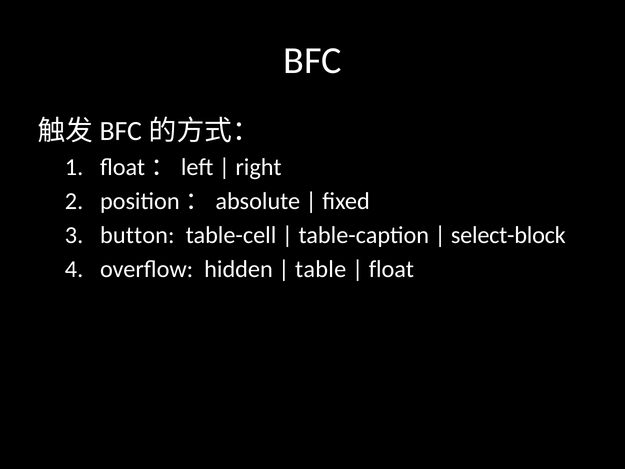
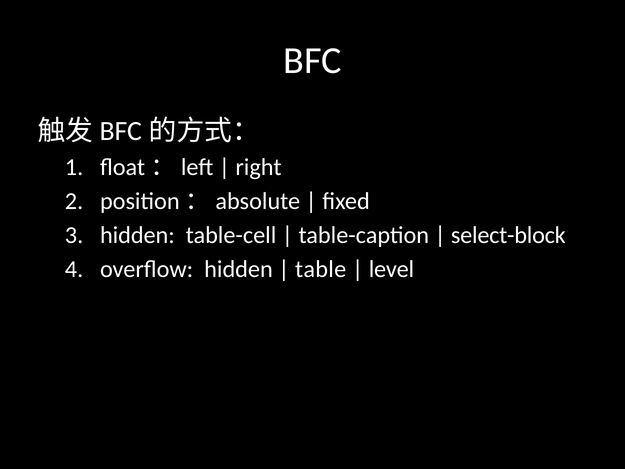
button at (137, 235): button -> hidden
float: float -> level
